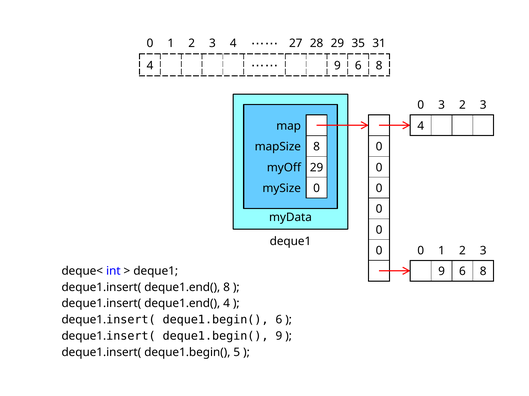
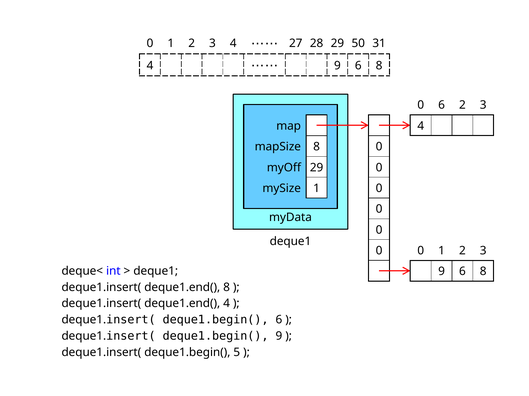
35: 35 -> 50
0 3: 3 -> 6
mySize 0: 0 -> 1
